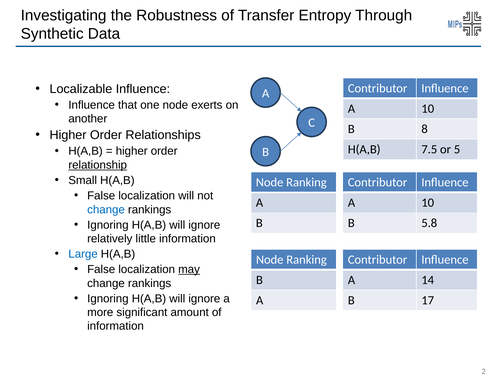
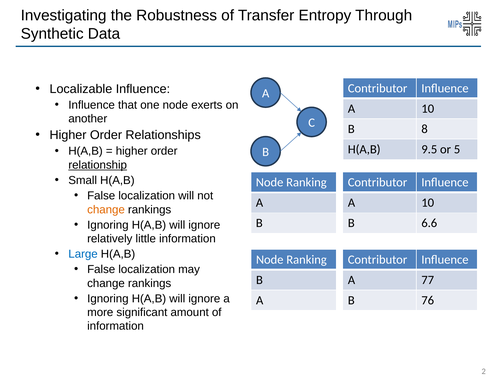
7.5: 7.5 -> 9.5
change at (106, 209) colour: blue -> orange
5.8: 5.8 -> 6.6
may underline: present -> none
14: 14 -> 77
17: 17 -> 76
